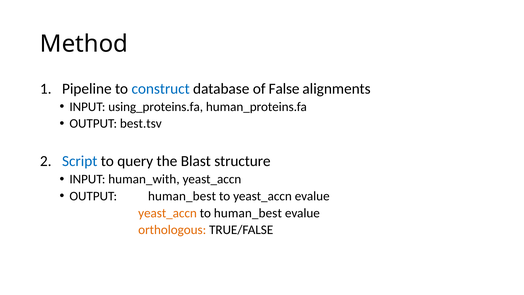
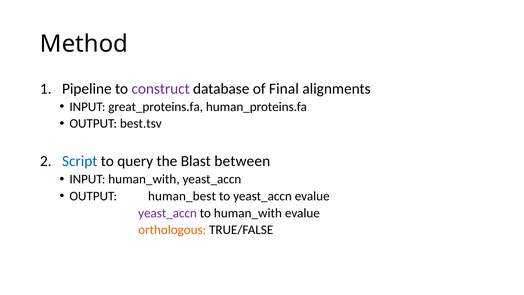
construct colour: blue -> purple
False: False -> Final
using_proteins.fa: using_proteins.fa -> great_proteins.fa
structure: structure -> between
yeast_accn at (168, 213) colour: orange -> purple
to human_best: human_best -> human_with
